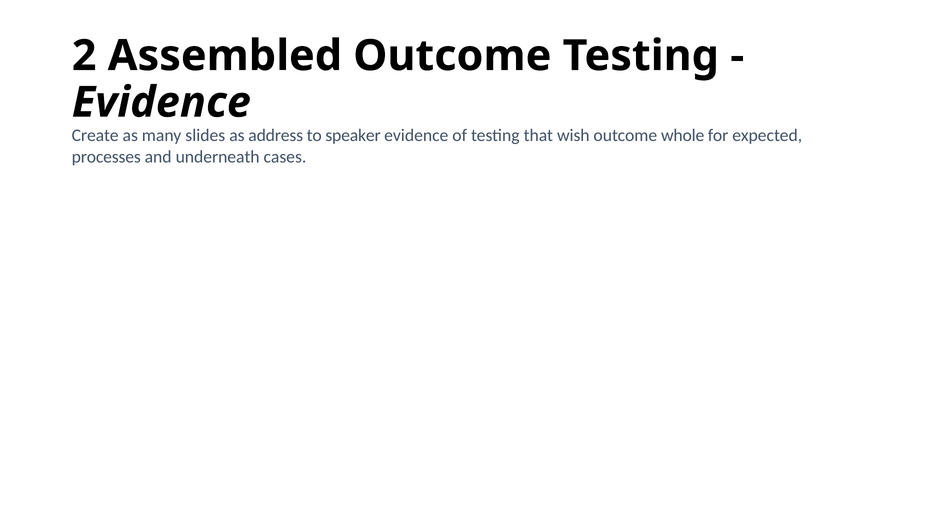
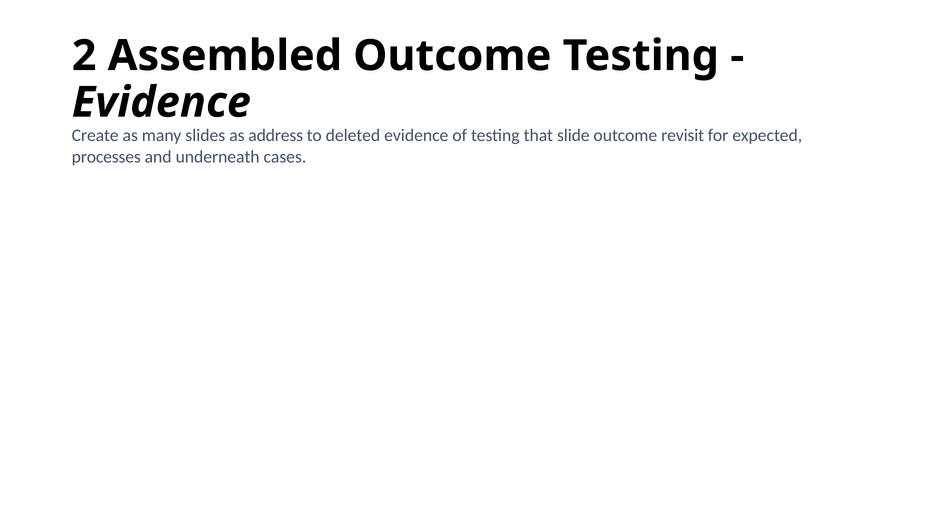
speaker: speaker -> deleted
wish: wish -> slide
whole: whole -> revisit
